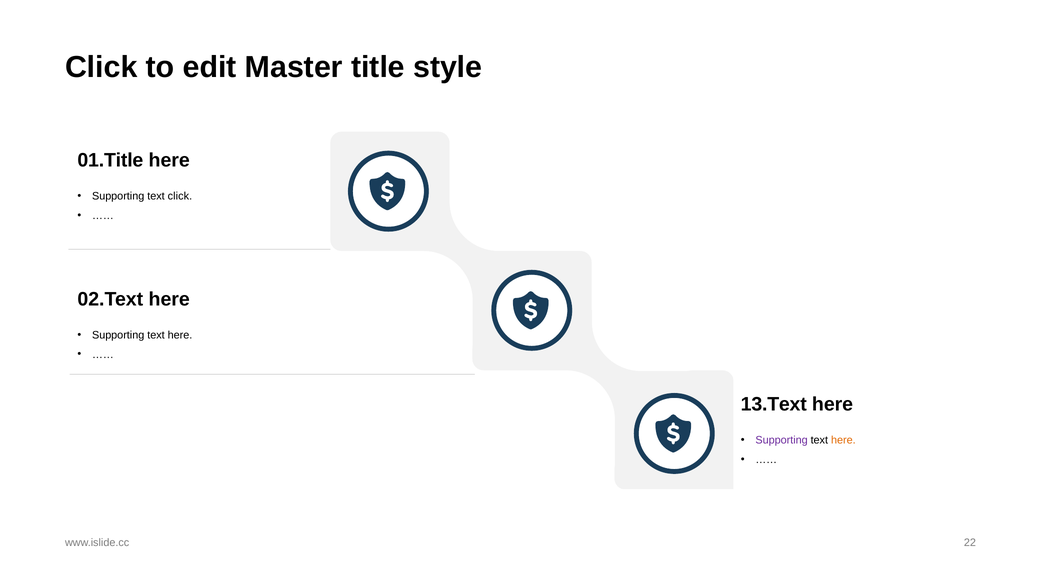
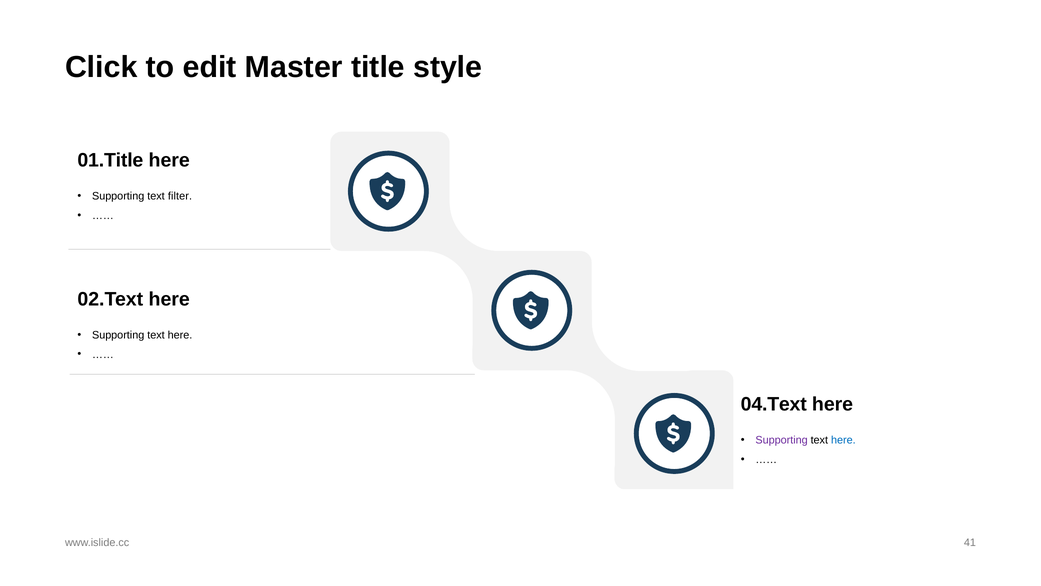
text click: click -> filter
13.Text: 13.Text -> 04.Text
here at (843, 440) colour: orange -> blue
22: 22 -> 41
